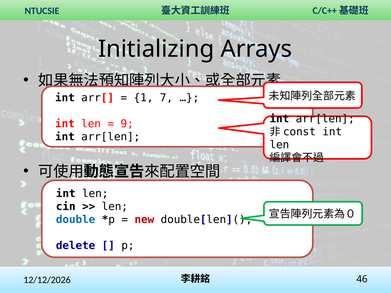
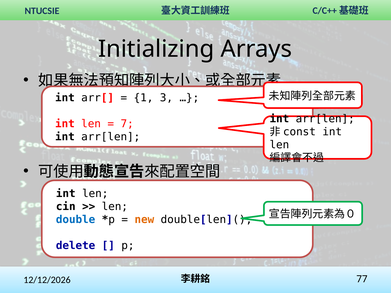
7: 7 -> 3
9: 9 -> 7
new colour: red -> orange
46: 46 -> 77
